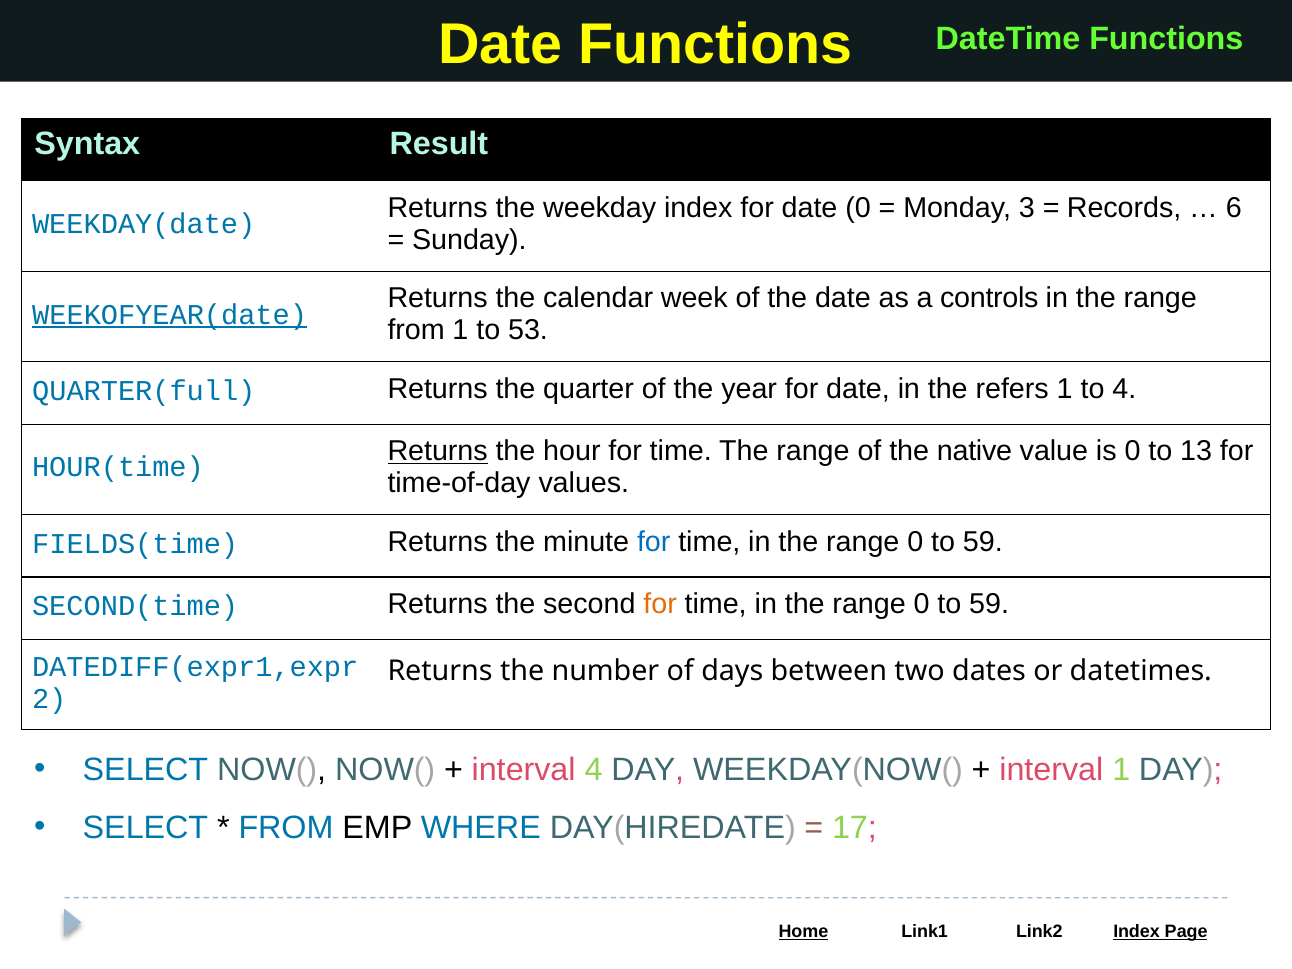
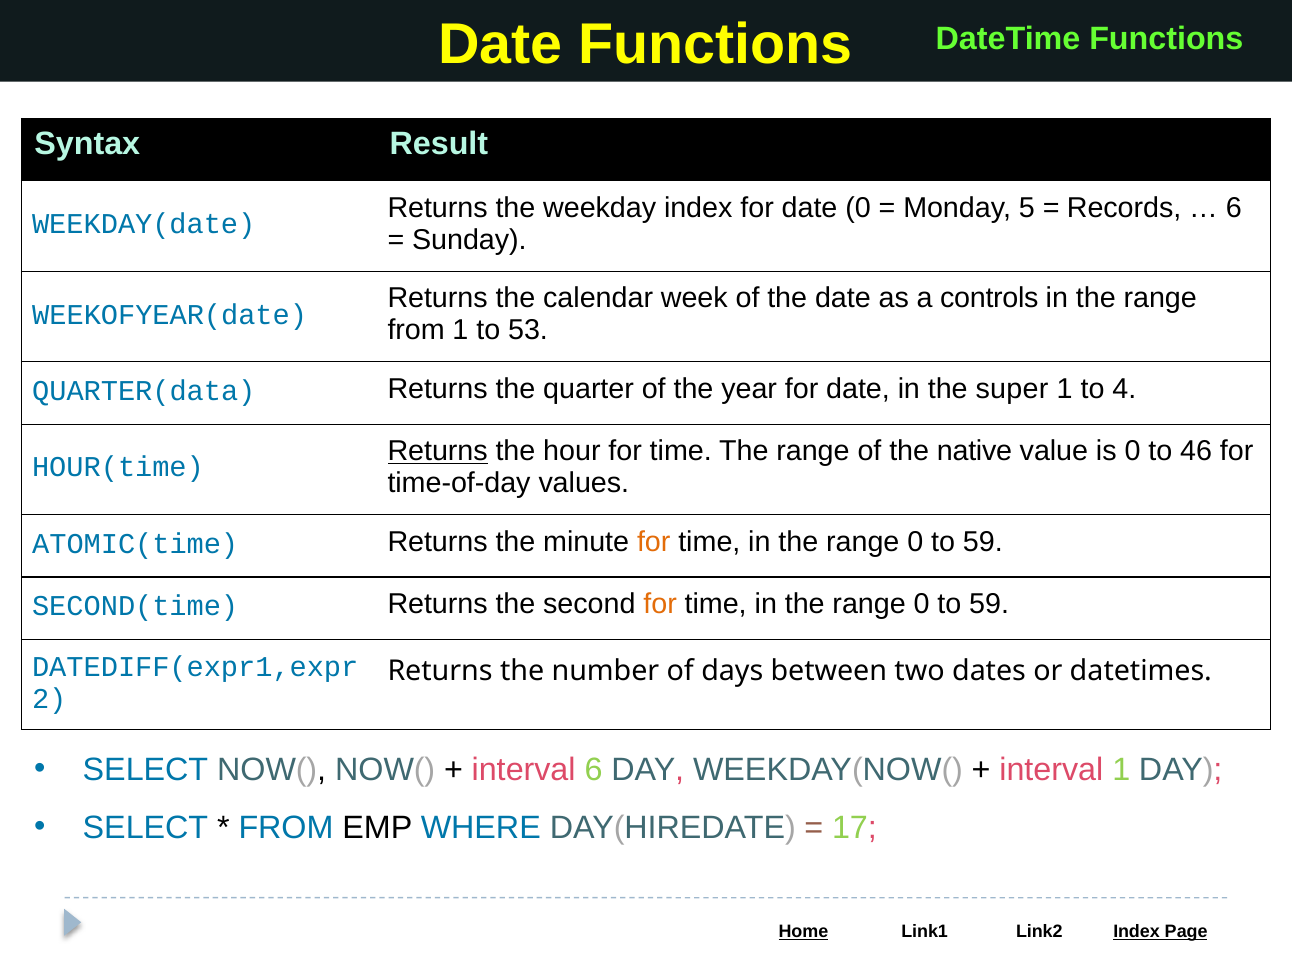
3: 3 -> 5
WEEKOFYEAR(date underline: present -> none
QUARTER(full: QUARTER(full -> QUARTER(data
refers: refers -> super
13: 13 -> 46
FIELDS(time: FIELDS(time -> ATOMIC(time
for at (654, 542) colour: blue -> orange
interval 4: 4 -> 6
